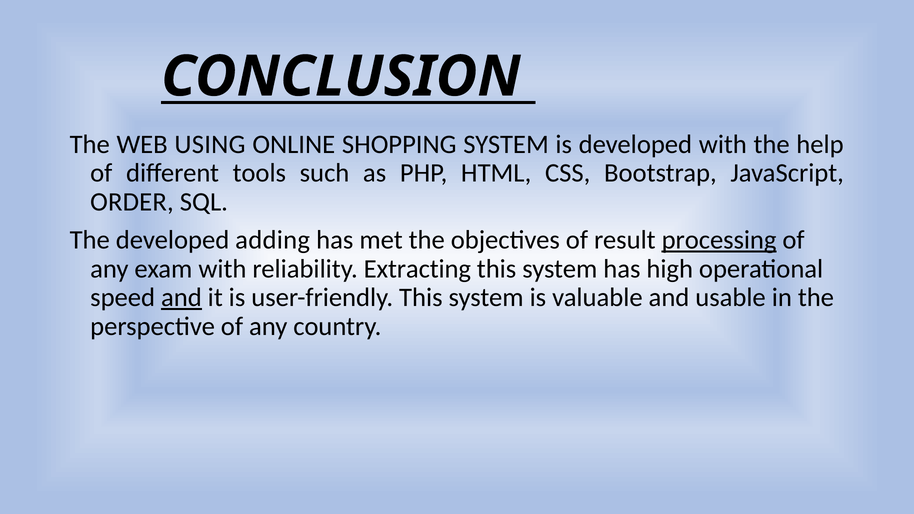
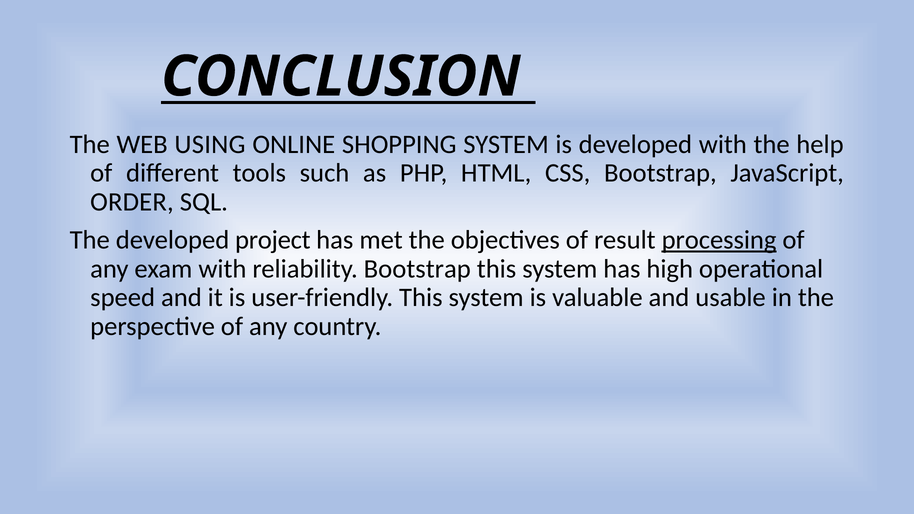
adding: adding -> project
reliability Extracting: Extracting -> Bootstrap
and at (181, 298) underline: present -> none
